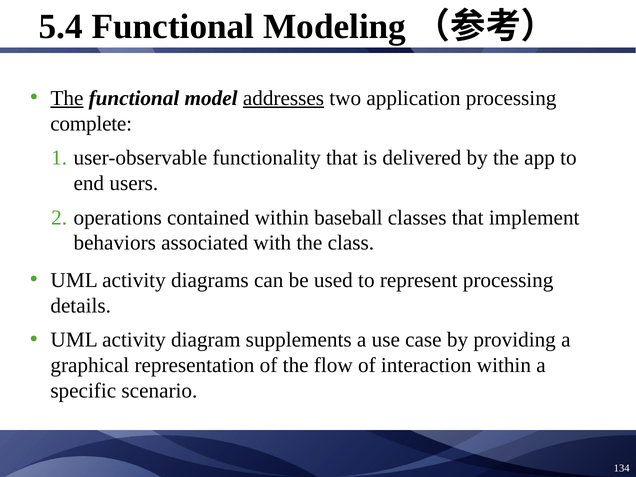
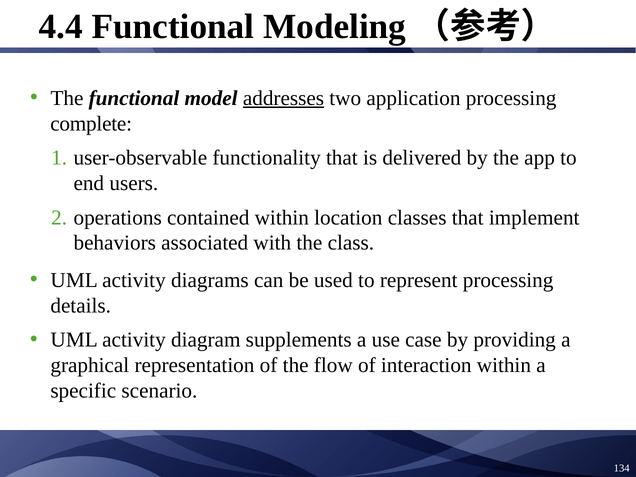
5.4: 5.4 -> 4.4
The at (67, 98) underline: present -> none
baseball: baseball -> location
